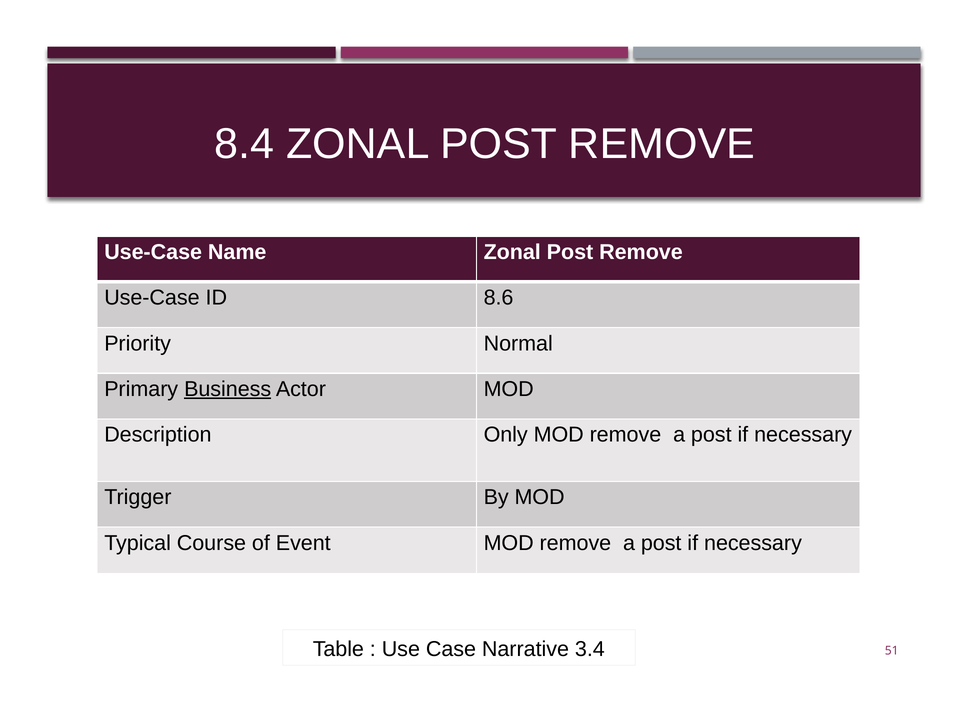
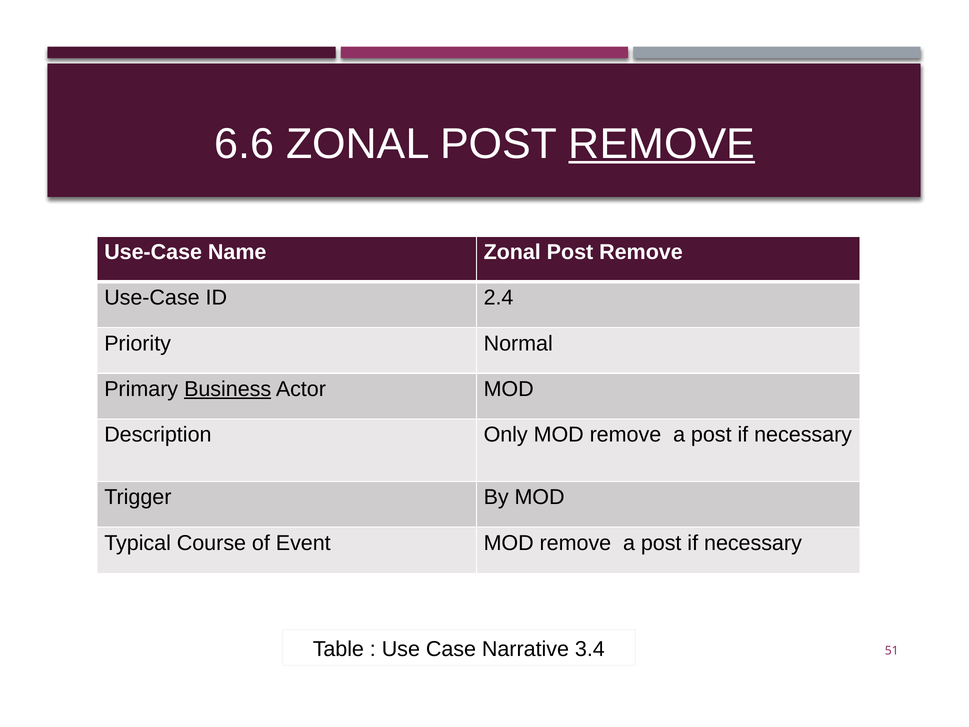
8.4: 8.4 -> 6.6
REMOVE at (662, 144) underline: none -> present
8.6: 8.6 -> 2.4
